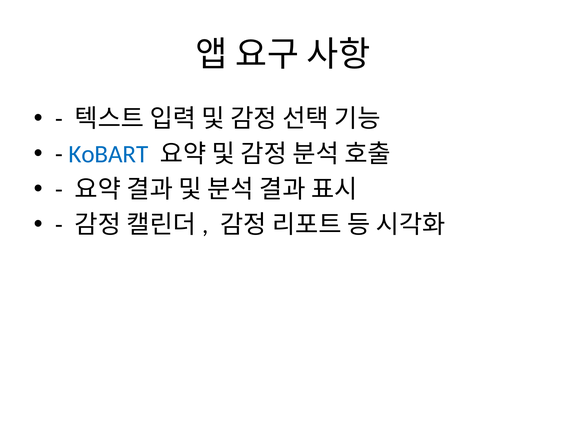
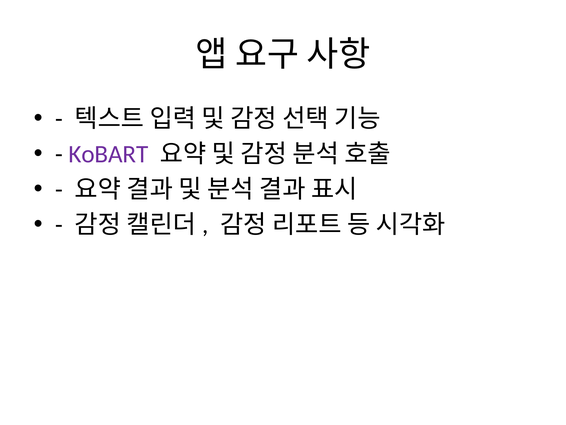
KoBART colour: blue -> purple
